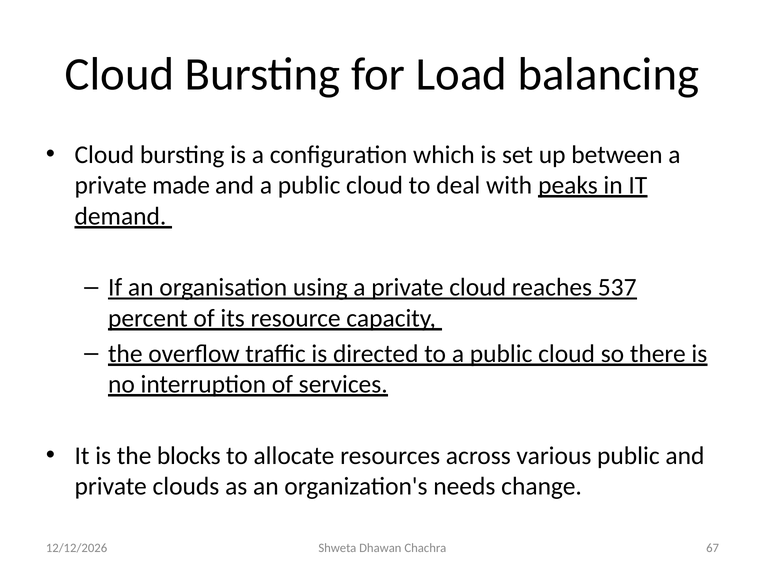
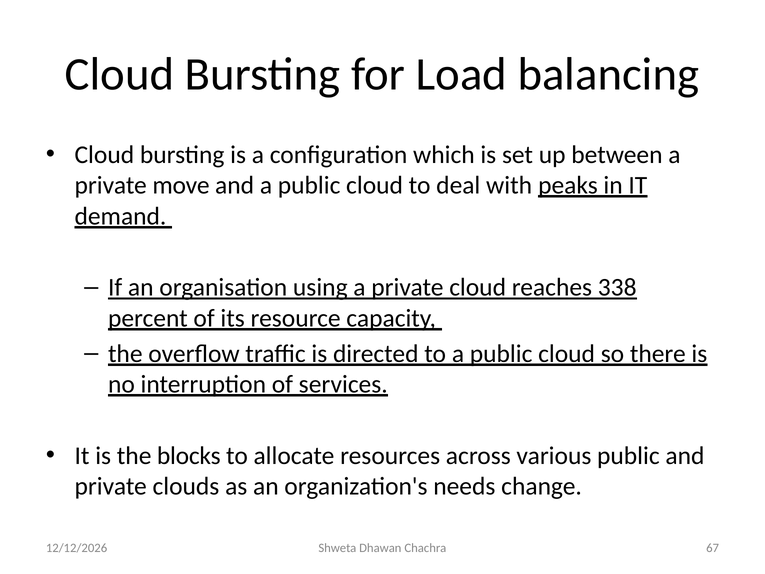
made: made -> move
537: 537 -> 338
